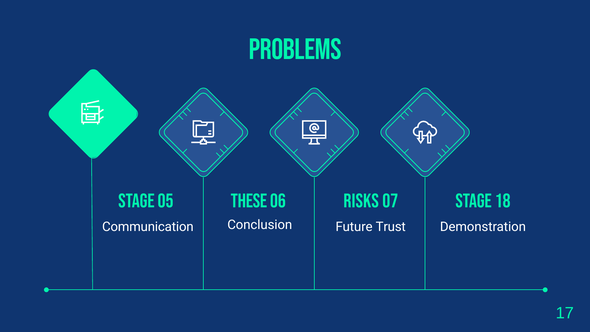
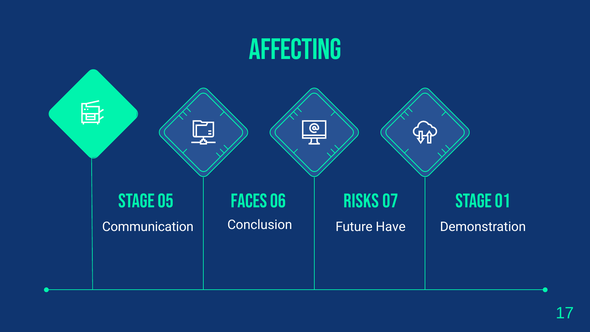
PROBLEMS: PROBLEMS -> AFFECTING
These: These -> Faces
18: 18 -> 01
Trust: Trust -> Have
